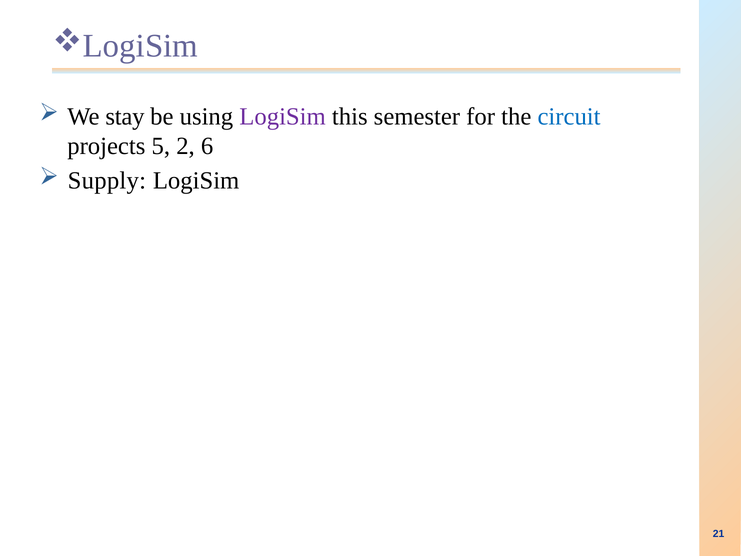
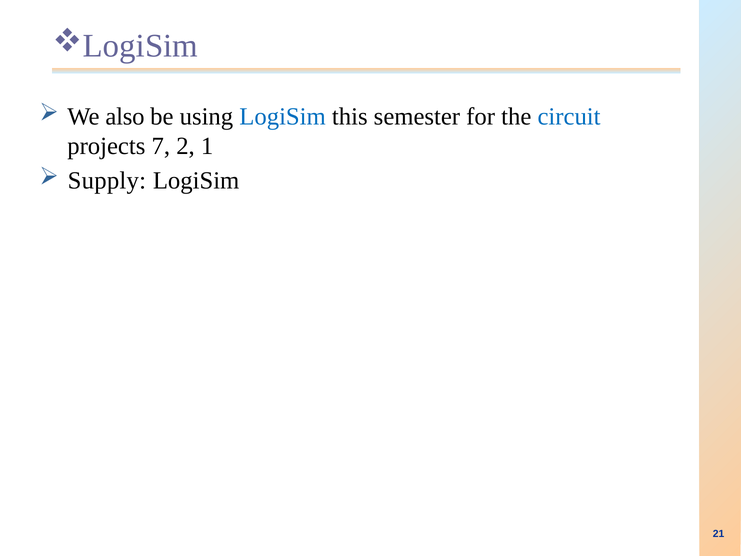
stay: stay -> also
LogiSim at (283, 117) colour: purple -> blue
5: 5 -> 7
6: 6 -> 1
